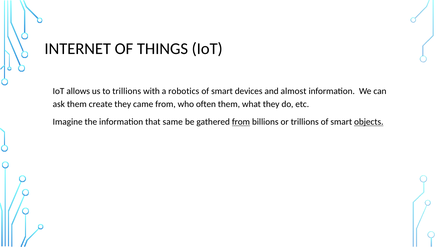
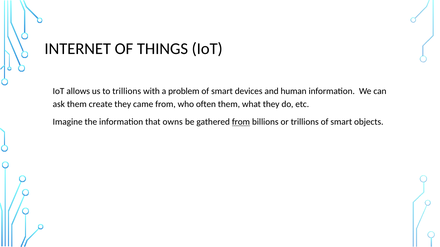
robotics: robotics -> problem
almost: almost -> human
same: same -> owns
objects underline: present -> none
